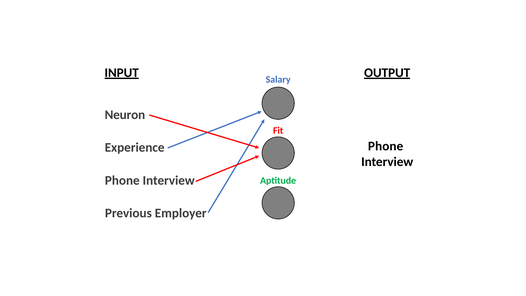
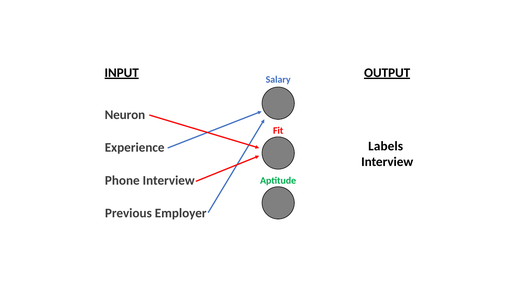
Phone at (386, 146): Phone -> Labels
